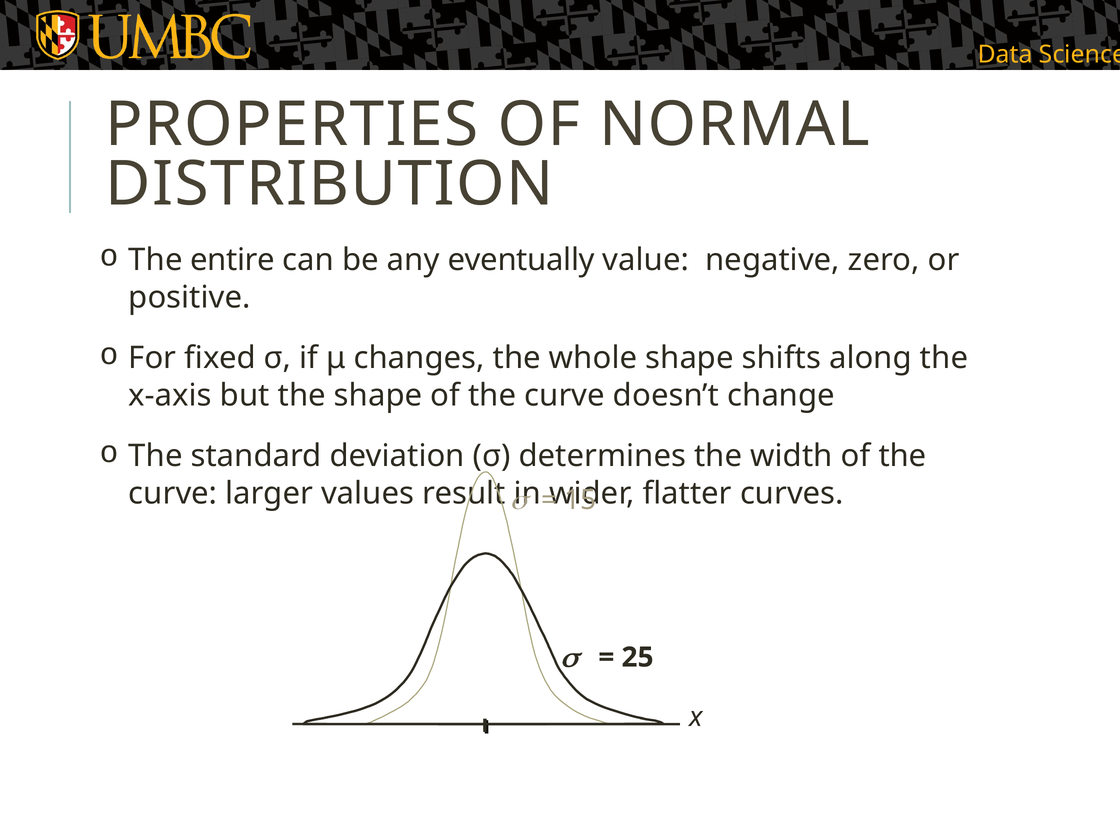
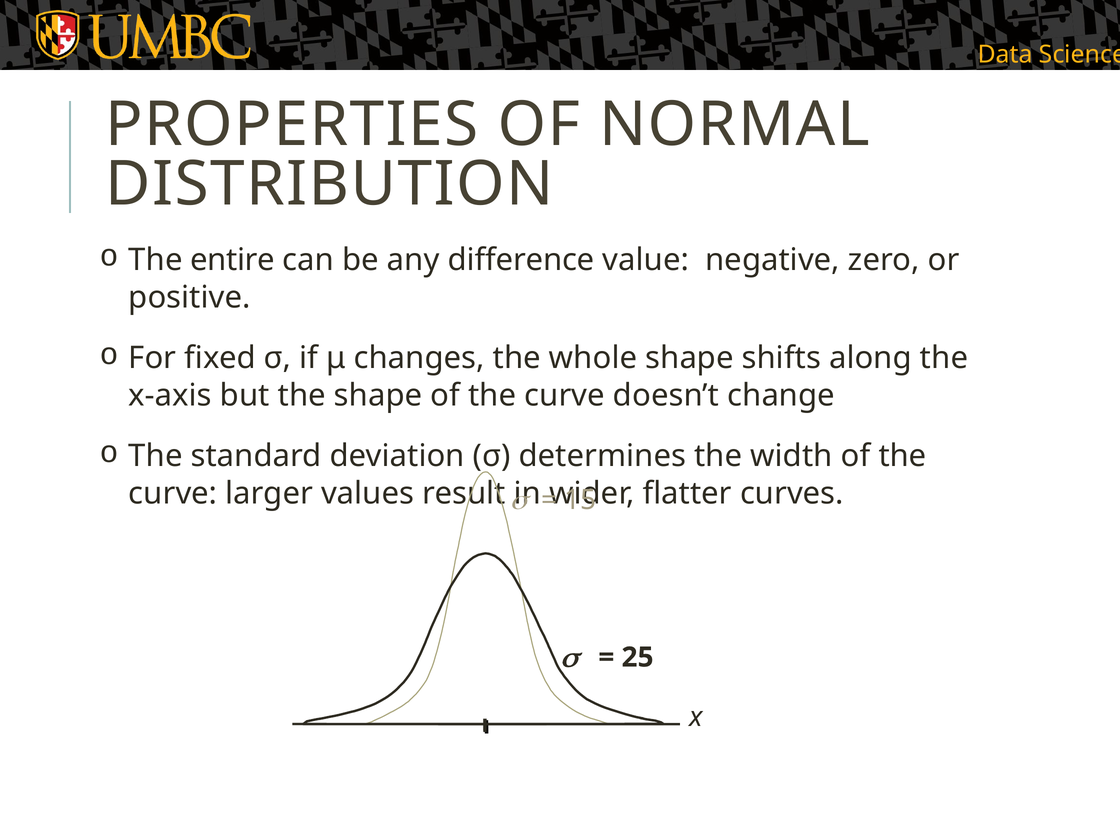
eventually: eventually -> difference
